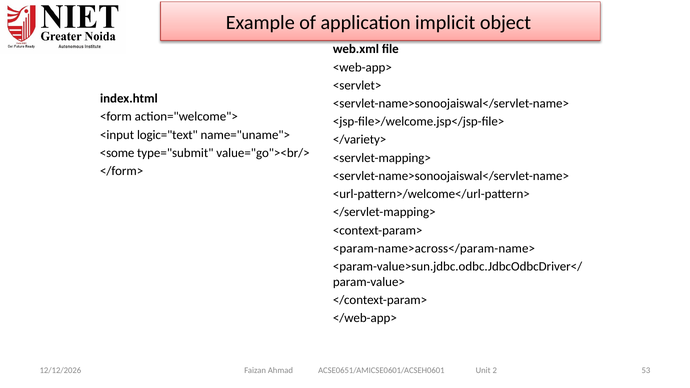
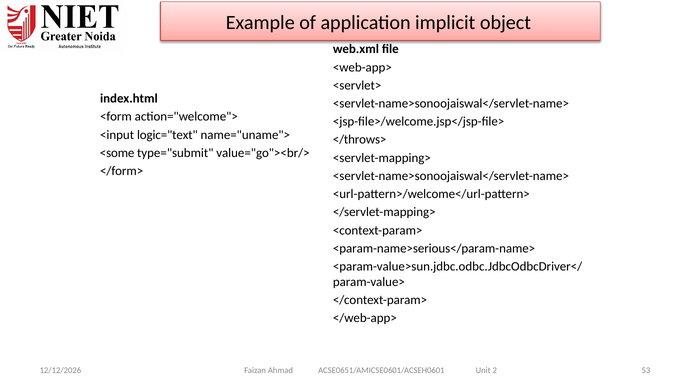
</variety>: </variety> -> </throws>
<param-name>across</param-name>: <param-name>across</param-name> -> <param-name>serious</param-name>
